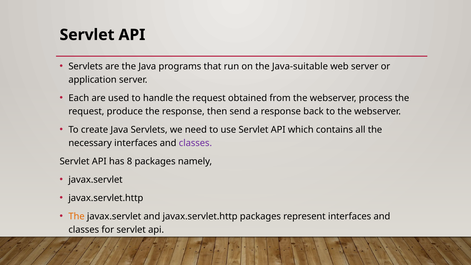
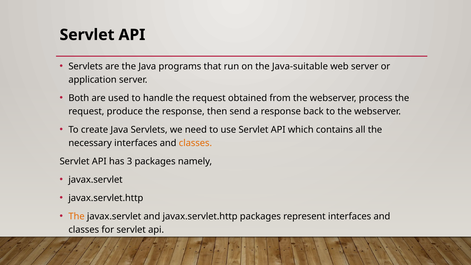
Each: Each -> Both
classes at (195, 143) colour: purple -> orange
8: 8 -> 3
